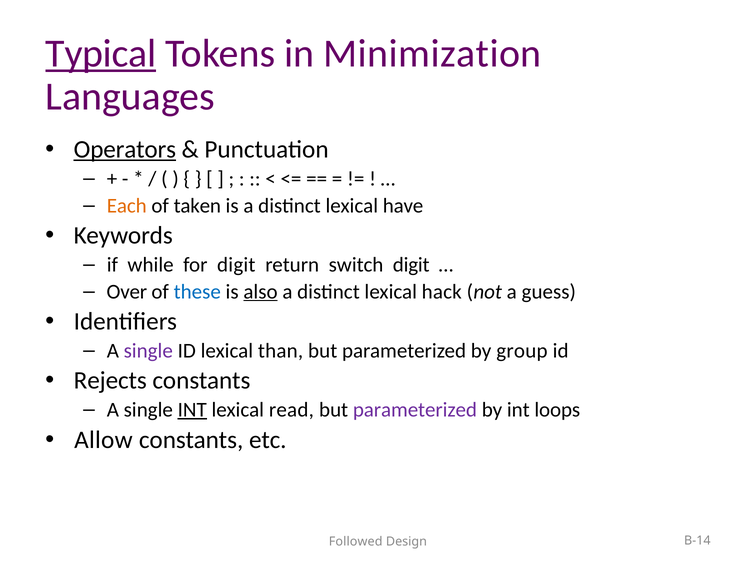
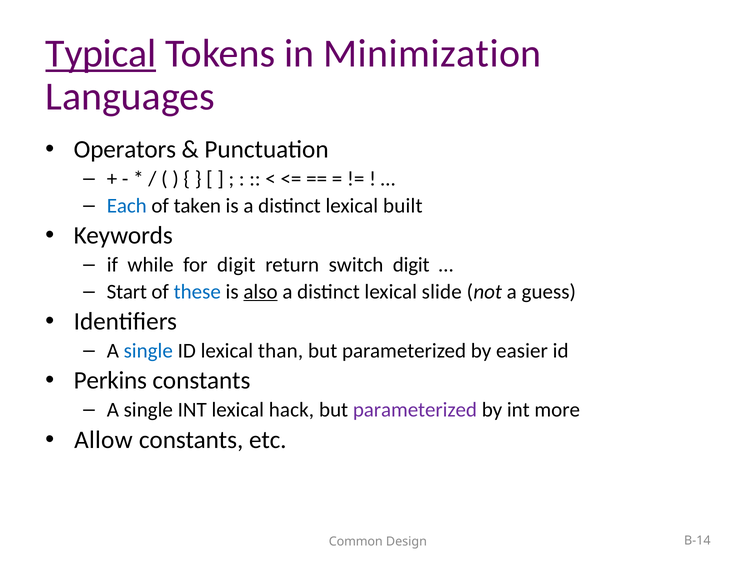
Operators underline: present -> none
Each colour: orange -> blue
have: have -> built
Over: Over -> Start
hack: hack -> slide
single at (148, 351) colour: purple -> blue
group: group -> easier
Rejects: Rejects -> Perkins
INT at (192, 410) underline: present -> none
read: read -> hack
loops: loops -> more
Followed: Followed -> Common
